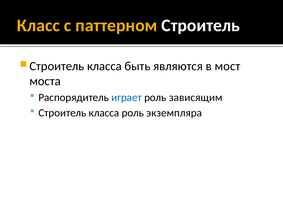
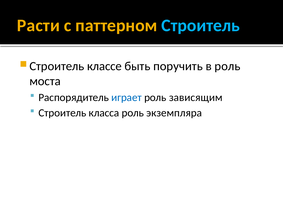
Класс: Класс -> Расти
Строитель at (201, 25) colour: white -> light blue
класса at (104, 66): класса -> классе
являются: являются -> поручить
в мост: мост -> роль
